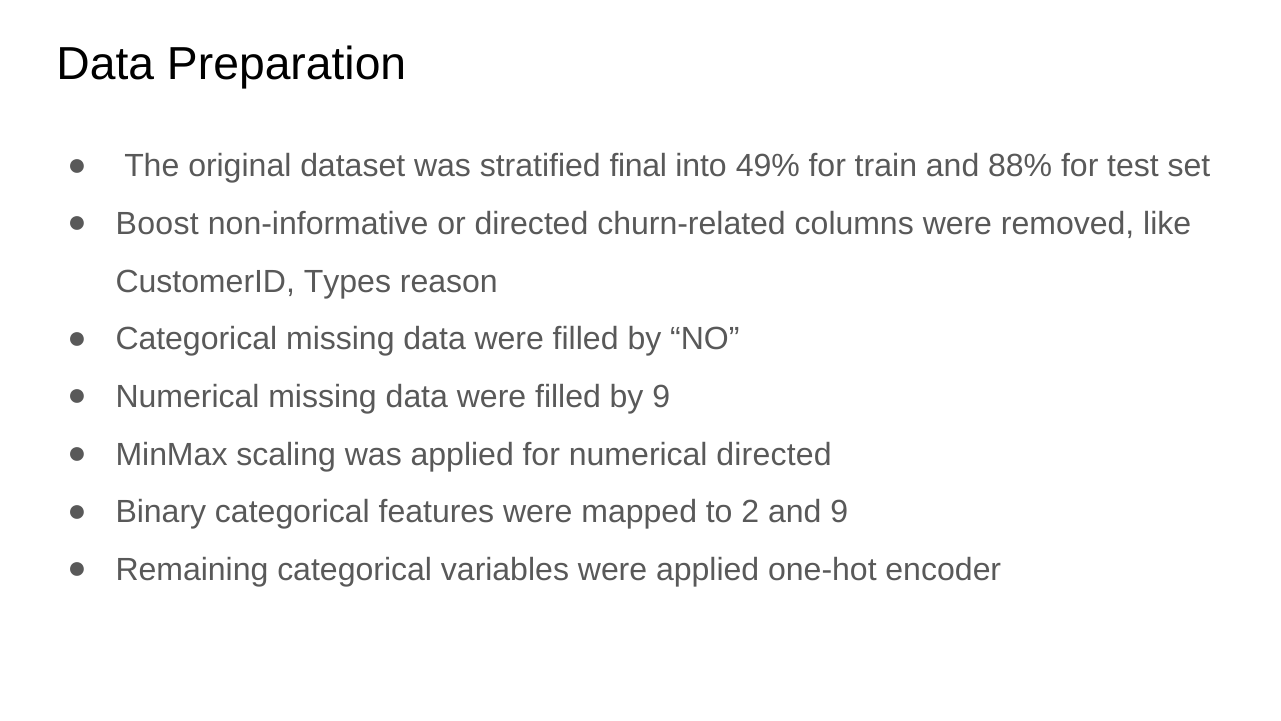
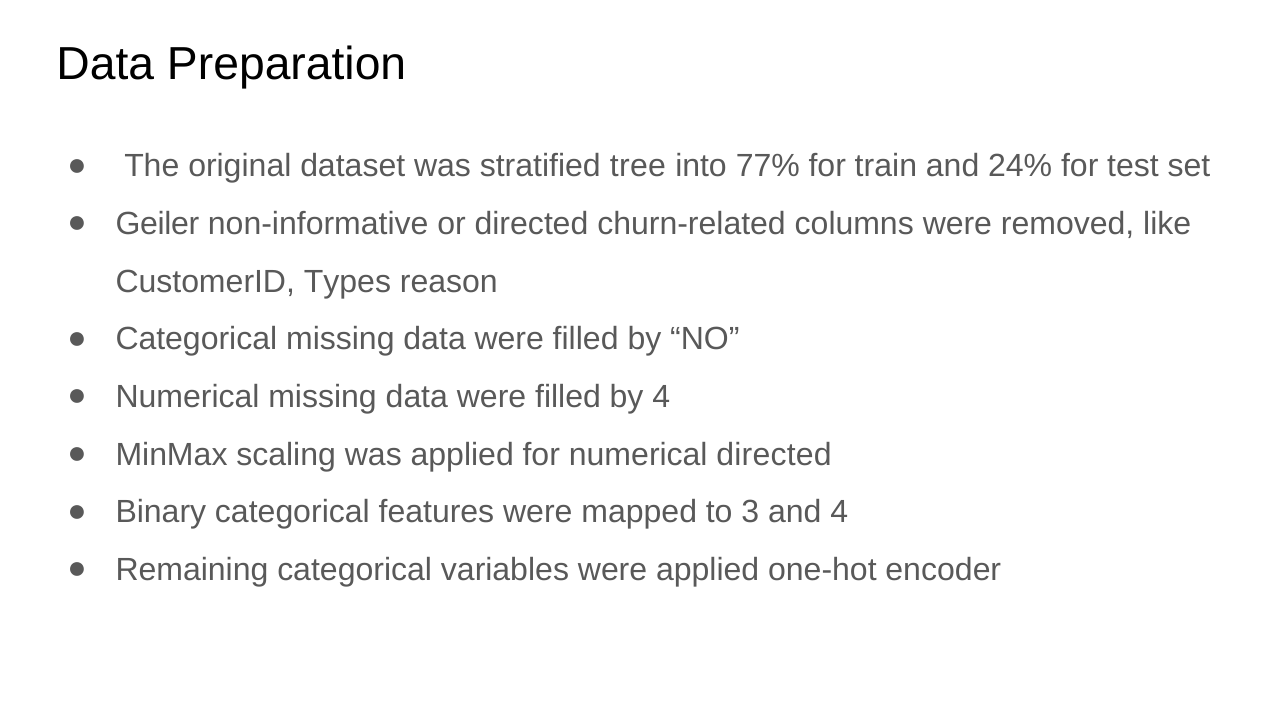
final: final -> tree
49%: 49% -> 77%
88%: 88% -> 24%
Boost: Boost -> Geiler
by 9: 9 -> 4
2: 2 -> 3
and 9: 9 -> 4
